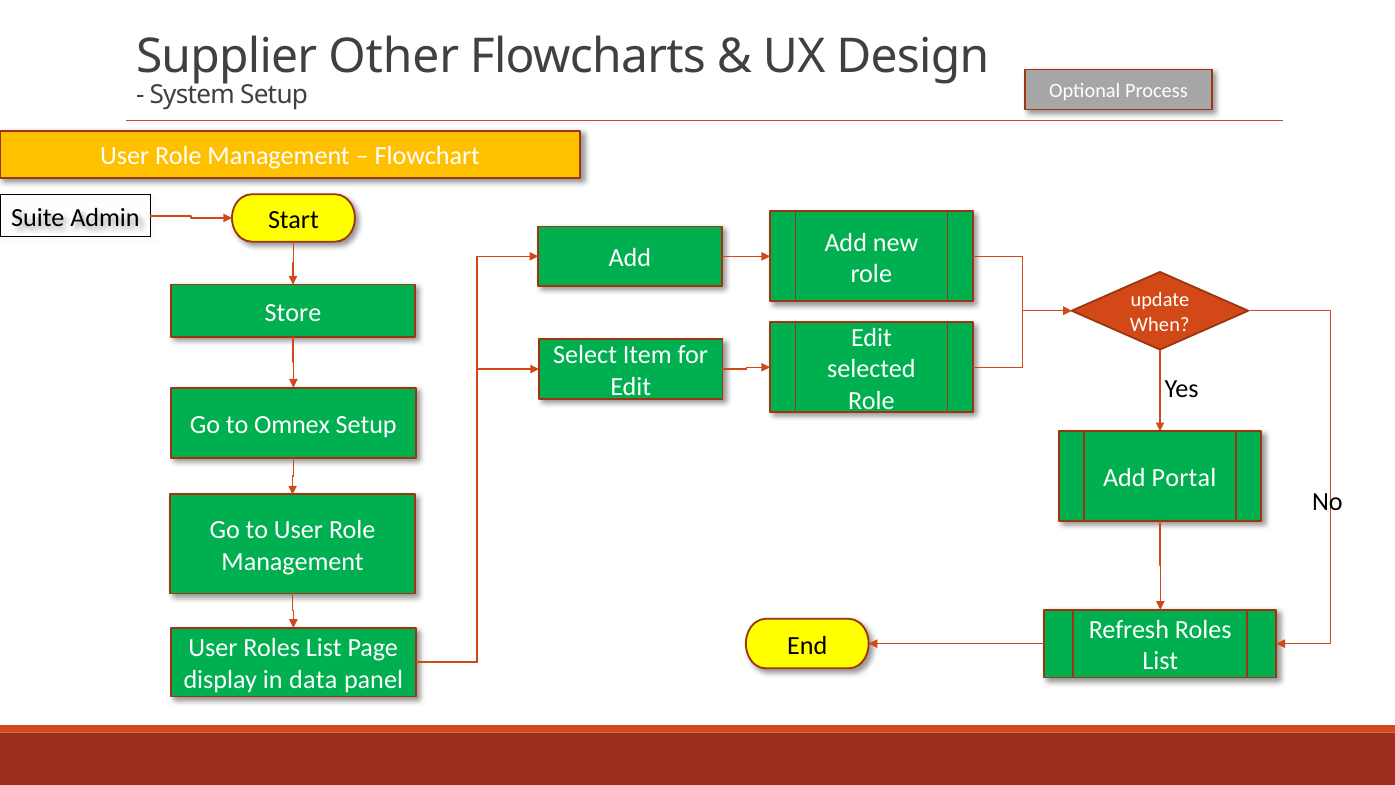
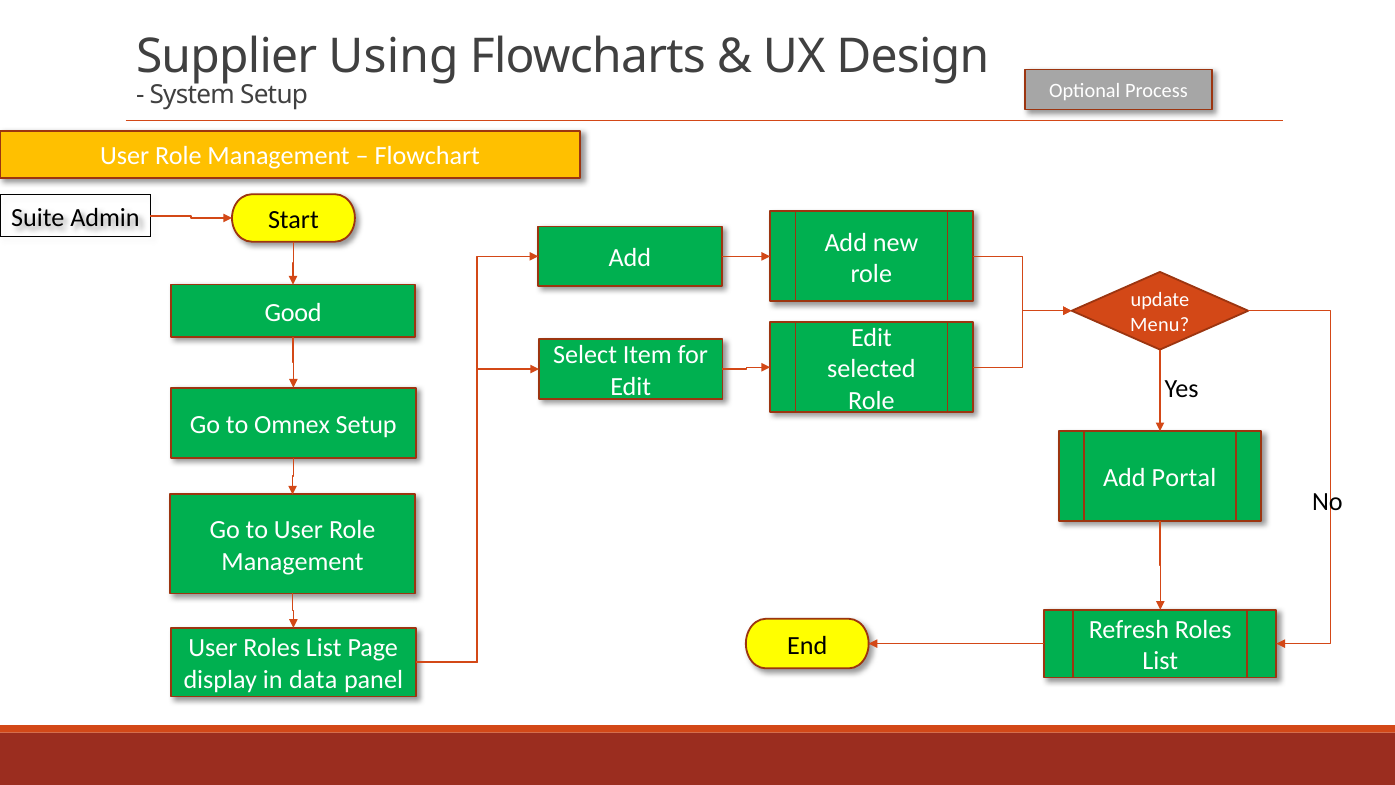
Other: Other -> Using
Store: Store -> Good
When: When -> Menu
